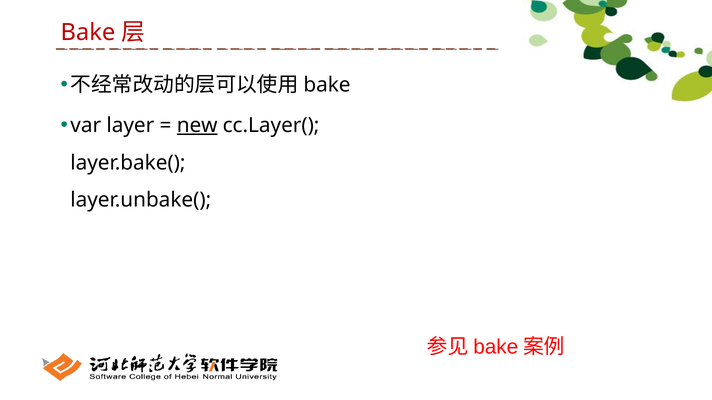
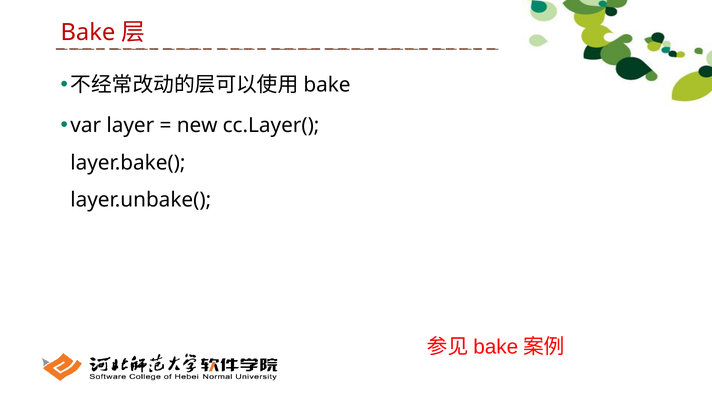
new underline: present -> none
